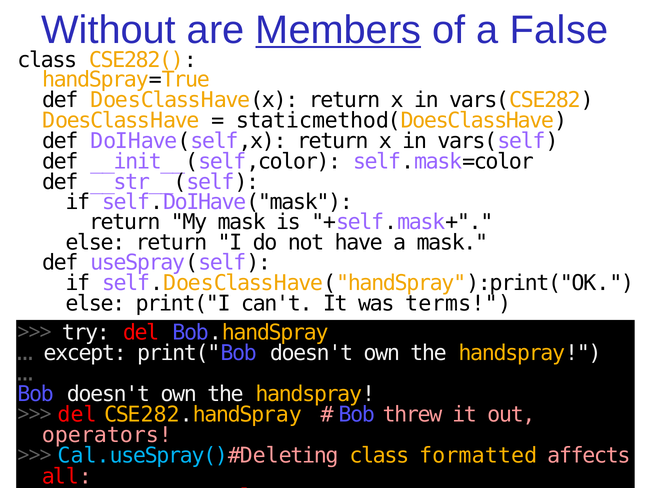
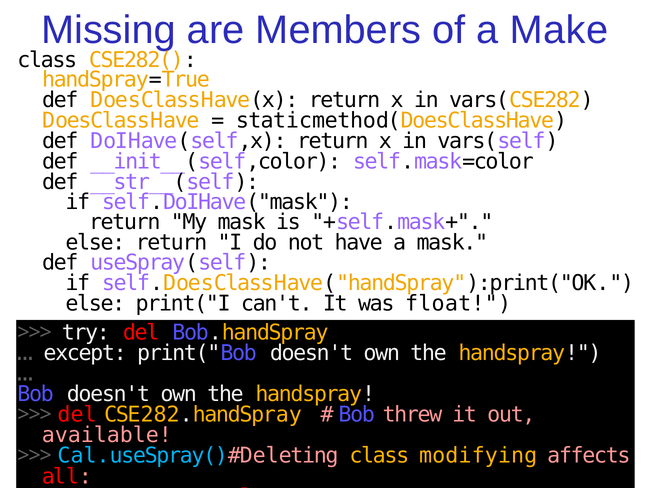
Without: Without -> Missing
Members underline: present -> none
False: False -> Make
terms: terms -> float
operators: operators -> available
formatted: formatted -> modifying
